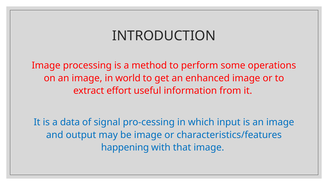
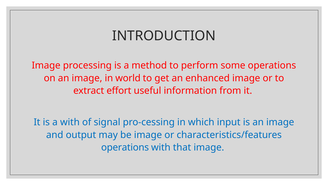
a data: data -> with
happening at (125, 147): happening -> operations
